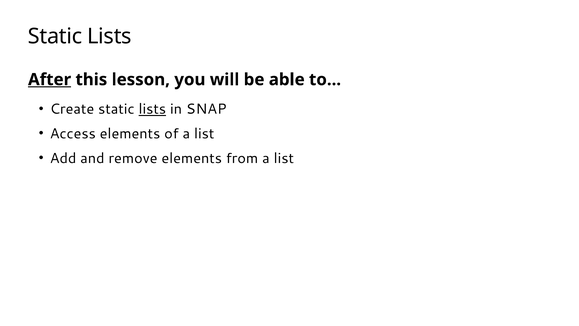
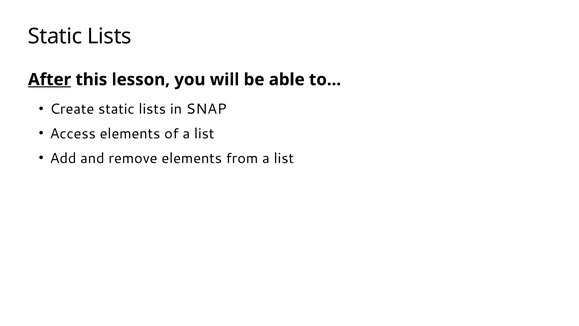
lists at (152, 109) underline: present -> none
